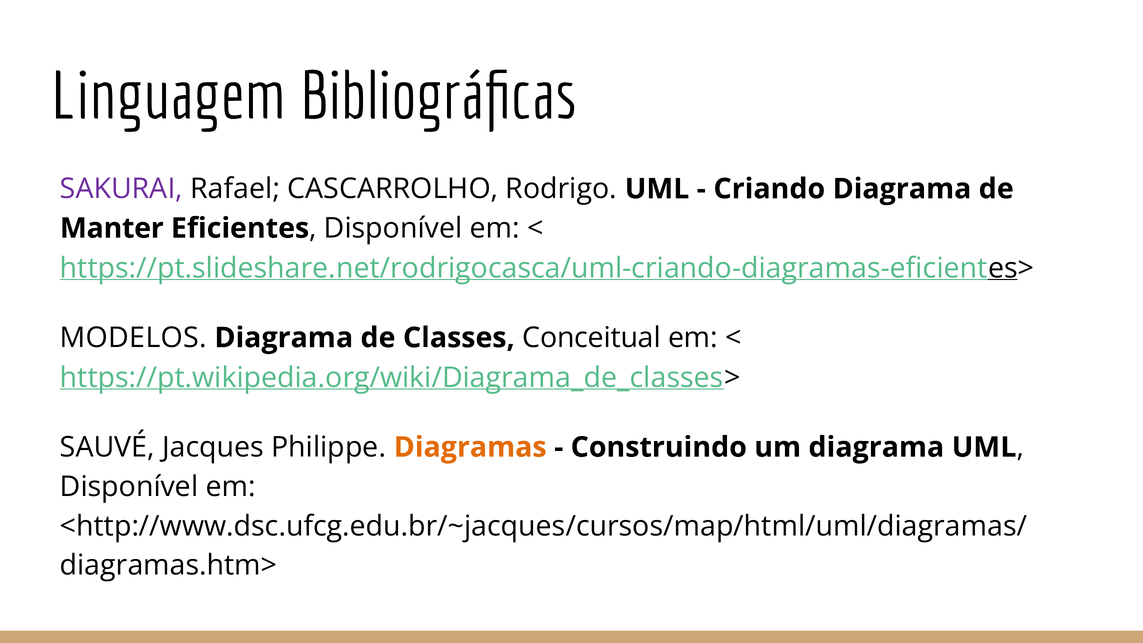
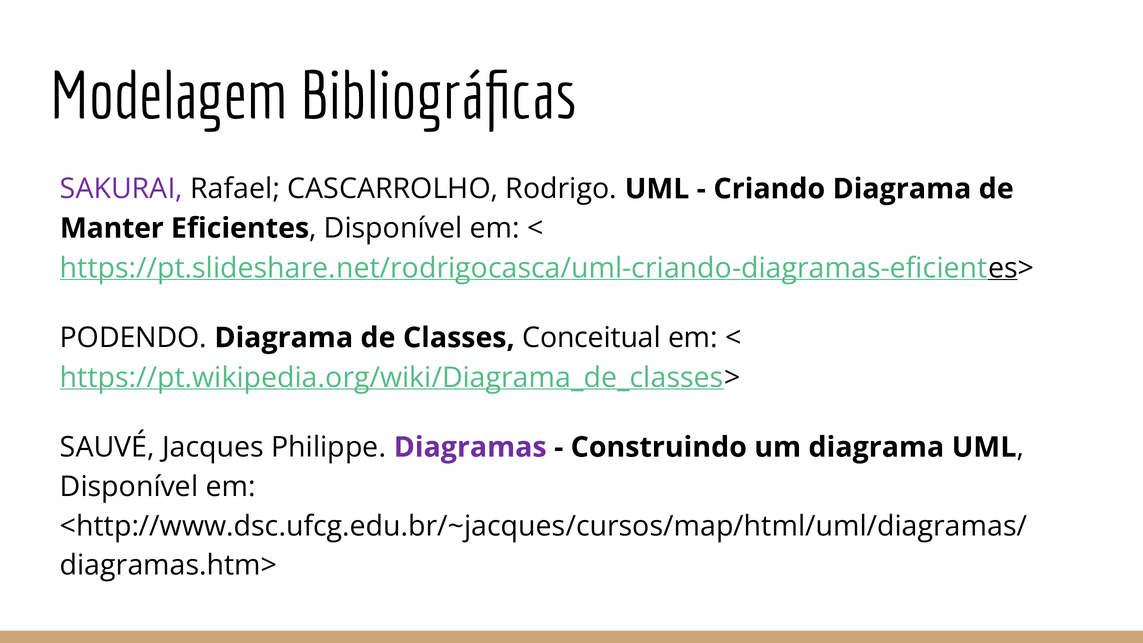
Linguagem: Linguagem -> Modelagem
MODELOS: MODELOS -> PODENDO
Diagramas colour: orange -> purple
